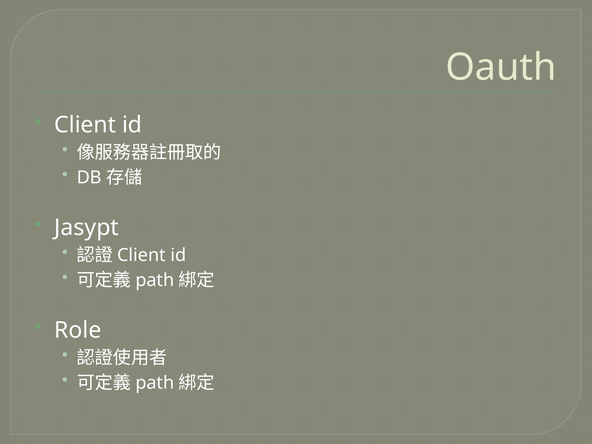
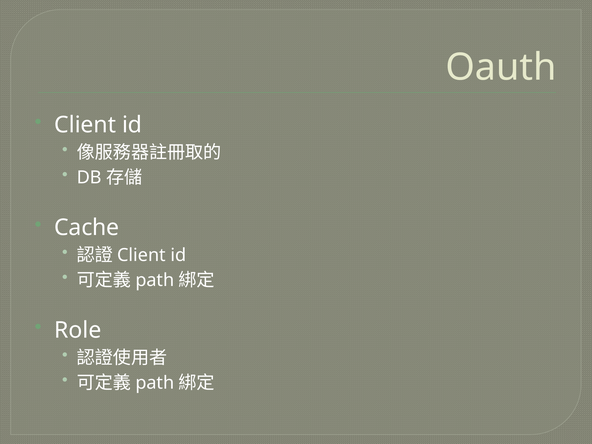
Jasypt: Jasypt -> Cache
